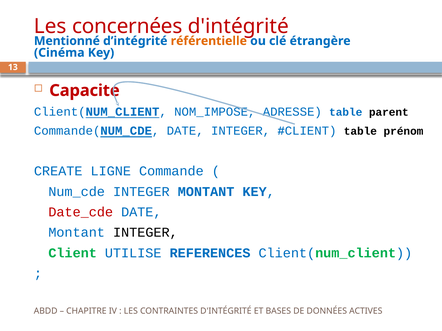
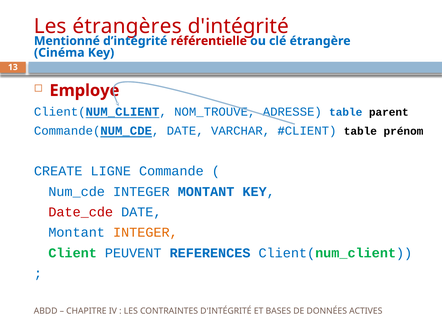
concernées: concernées -> étrangères
référentielle colour: orange -> red
Capacite: Capacite -> Employe
NOM_IMPOSE: NOM_IMPOSE -> NOM_TROUVE
DATE INTEGER: INTEGER -> VARCHAR
INTEGER at (145, 233) colour: black -> orange
UTILISE: UTILISE -> PEUVENT
